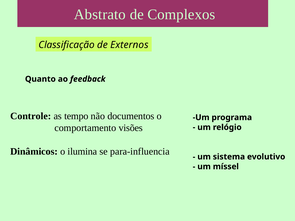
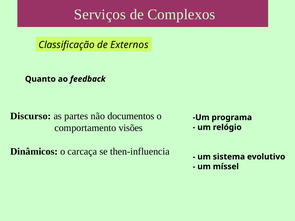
Abstrato: Abstrato -> Serviços
Controle: Controle -> Discurso
tempo: tempo -> partes
ilumina: ilumina -> carcaça
para-influencia: para-influencia -> then-influencia
